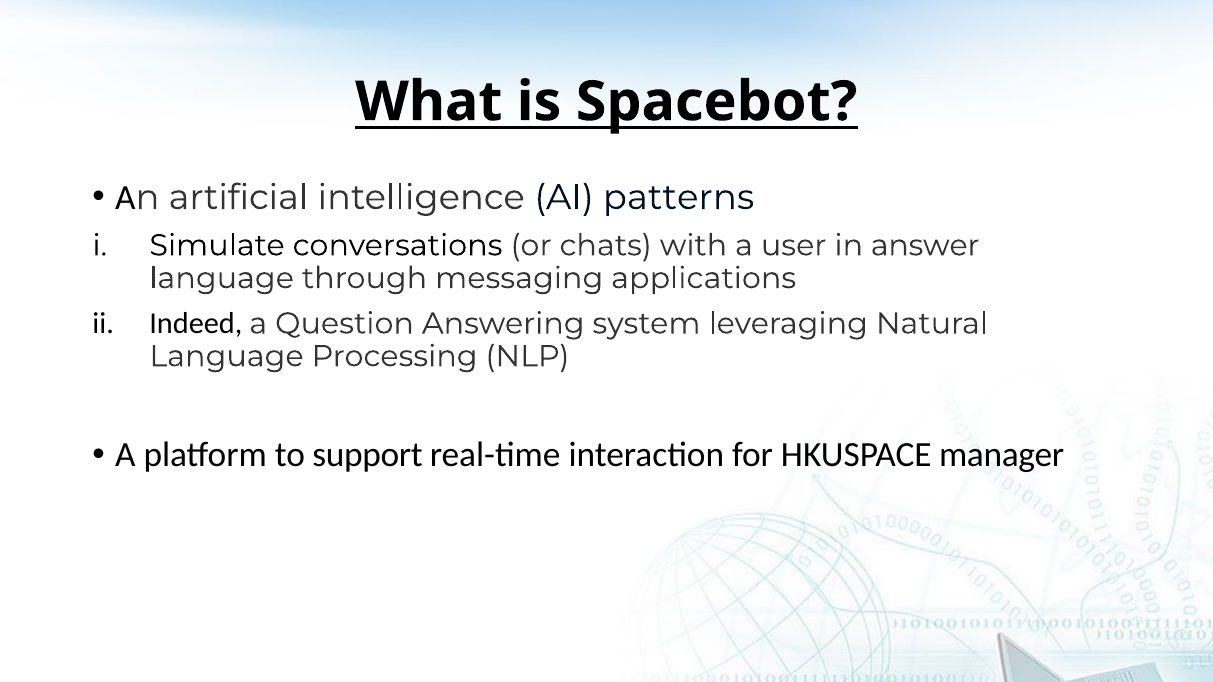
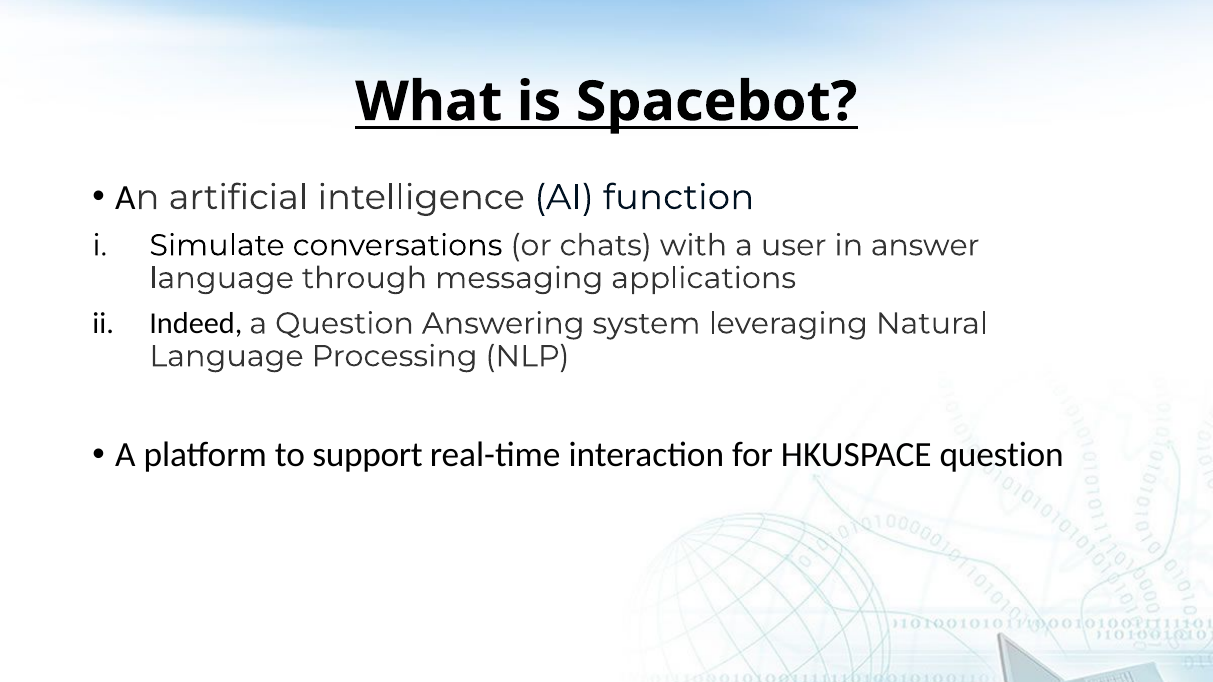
patterns: patterns -> function
HKUSPACE manager: manager -> question
